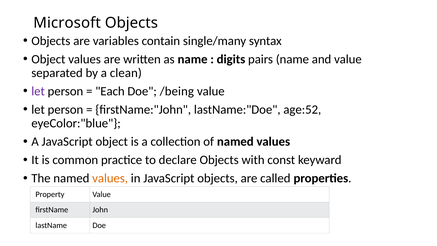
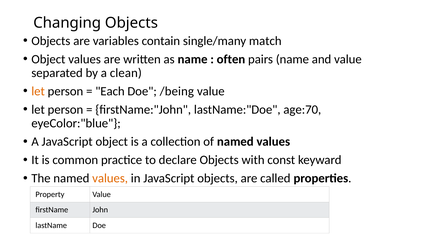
Microsoft: Microsoft -> Changing
syntax: syntax -> match
digits: digits -> often
let at (38, 91) colour: purple -> orange
age:52: age:52 -> age:70
